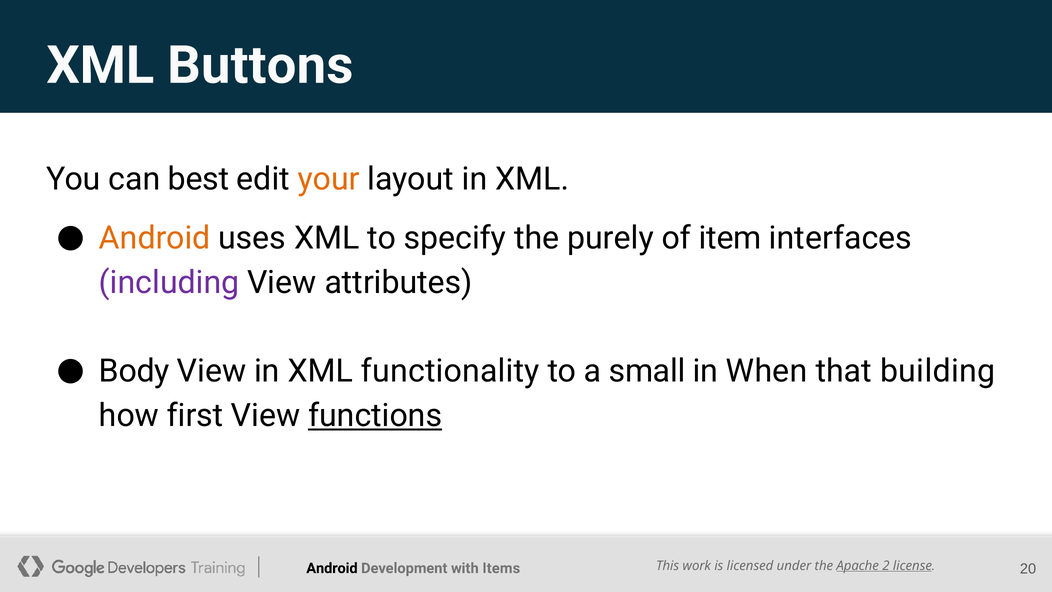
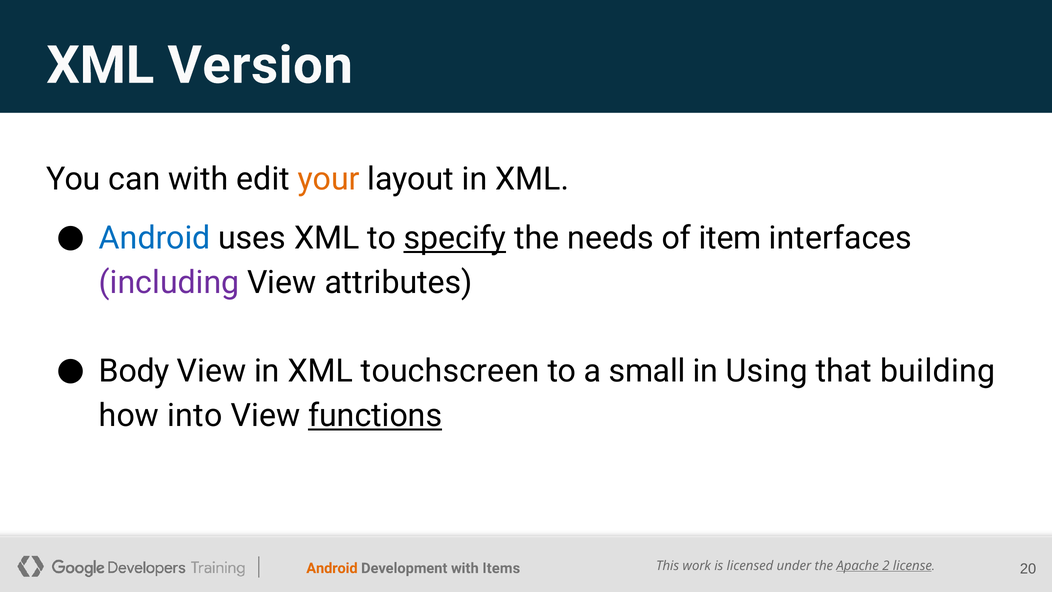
Buttons: Buttons -> Version
can best: best -> with
Android at (155, 238) colour: orange -> blue
specify underline: none -> present
purely: purely -> needs
functionality: functionality -> touchscreen
When: When -> Using
first: first -> into
Android at (332, 568) colour: black -> orange
